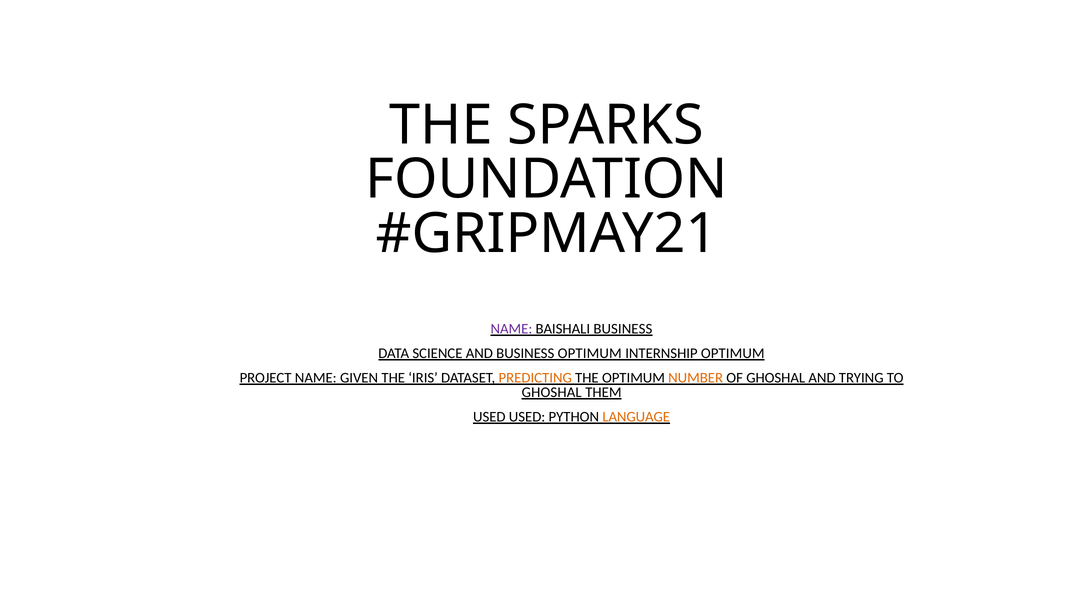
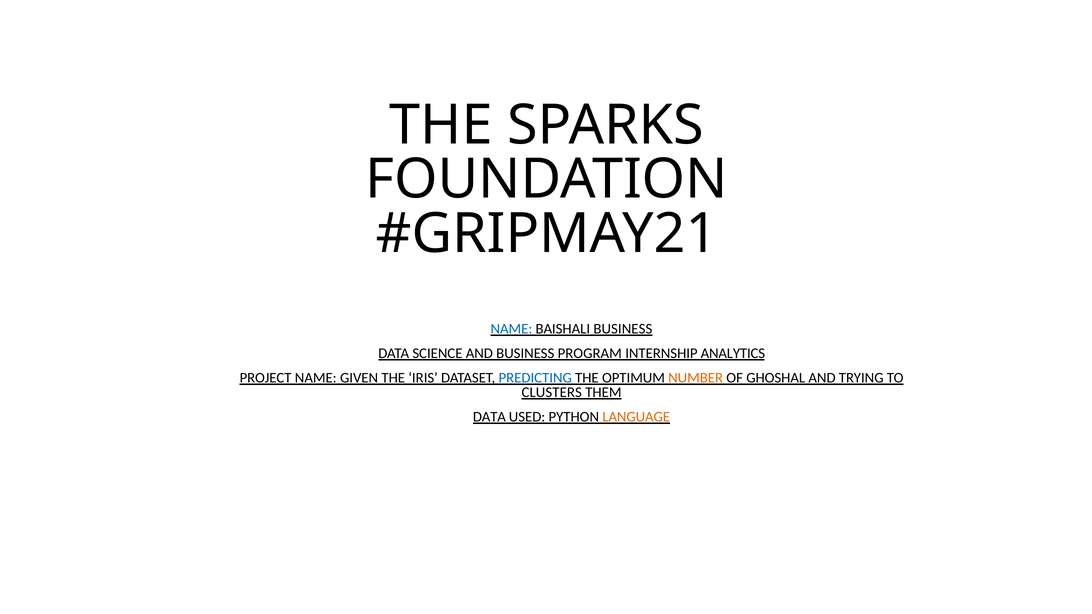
NAME at (511, 329) colour: purple -> blue
BUSINESS OPTIMUM: OPTIMUM -> PROGRAM
INTERNSHIP OPTIMUM: OPTIMUM -> ANALYTICS
PREDICTING colour: orange -> blue
GHOSHAL at (552, 392): GHOSHAL -> CLUSTERS
USED at (489, 417): USED -> DATA
